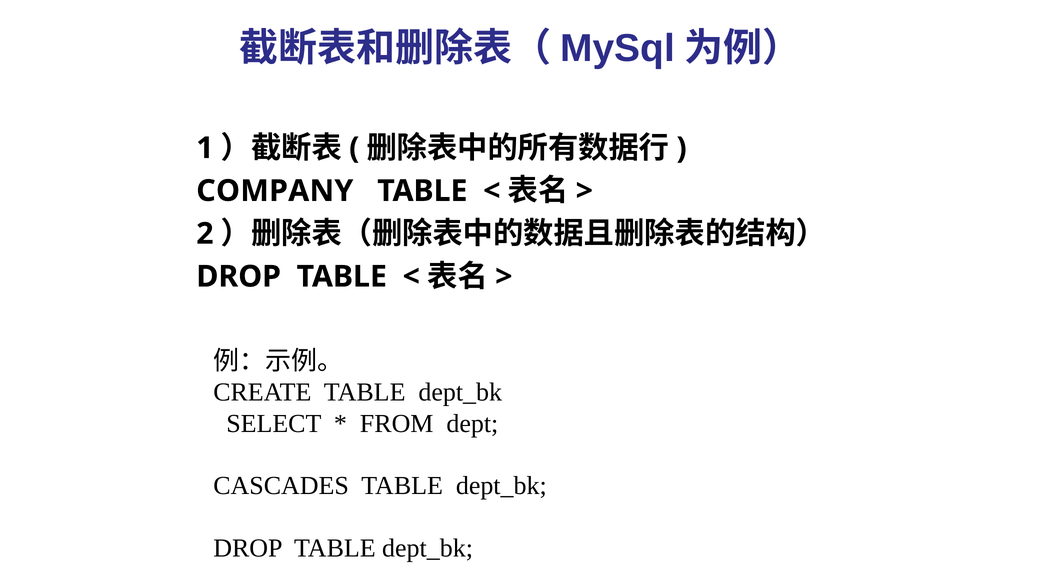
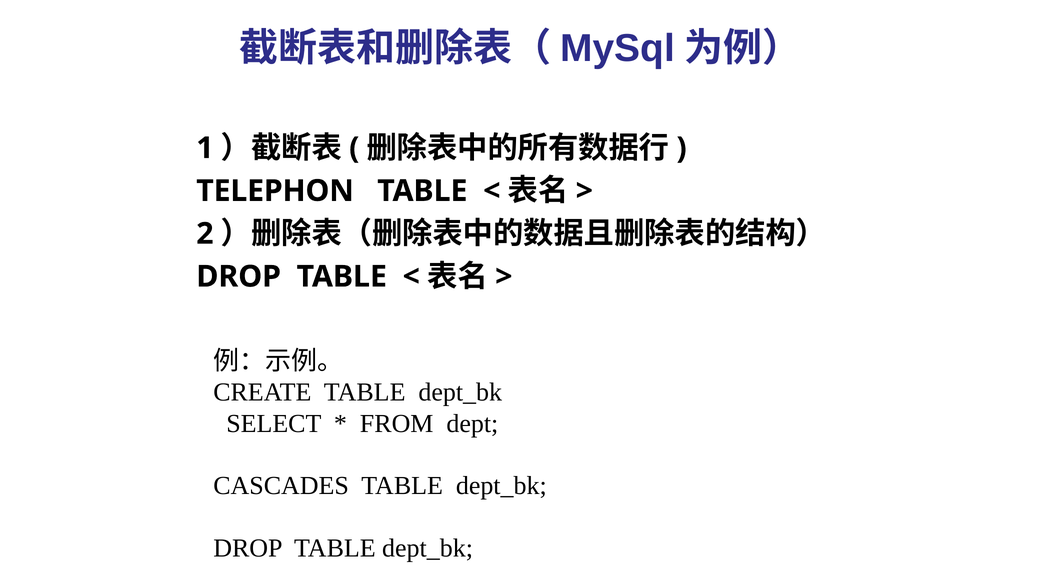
COMPANY: COMPANY -> TELEPHON
